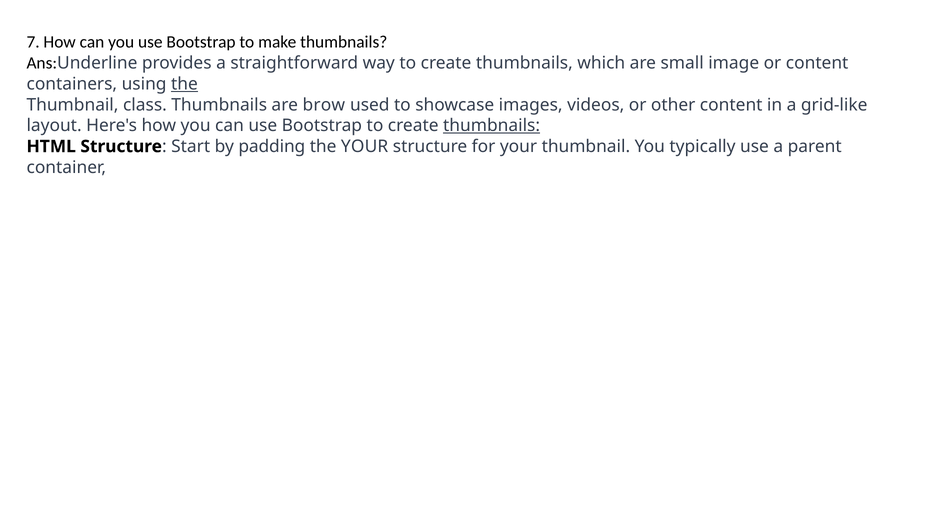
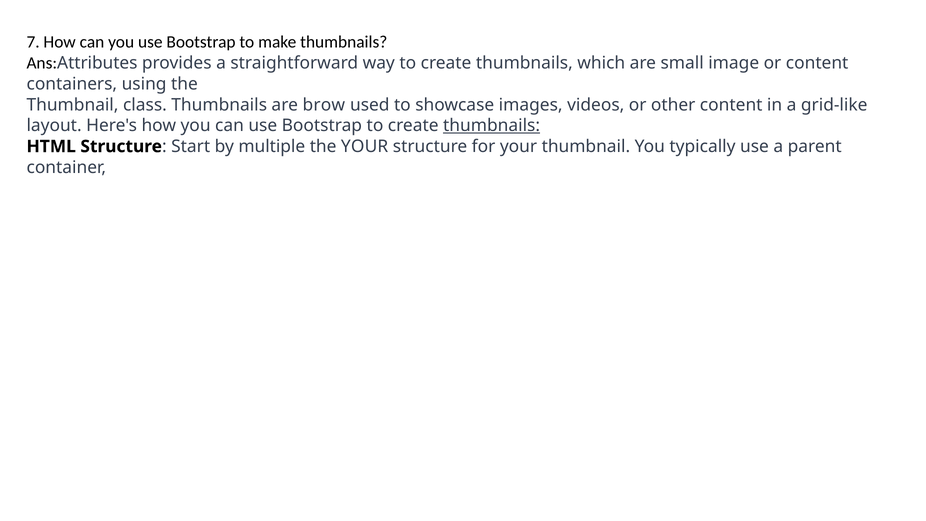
Underline: Underline -> Attributes
the at (184, 84) underline: present -> none
padding: padding -> multiple
